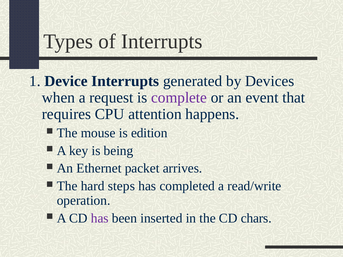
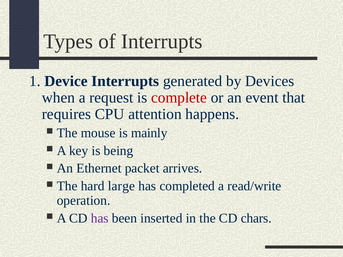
complete colour: purple -> red
edition: edition -> mainly
steps: steps -> large
